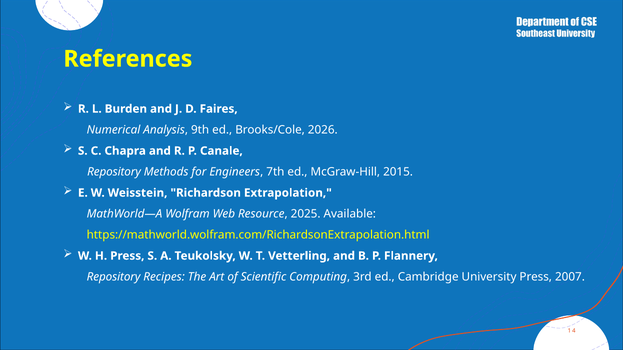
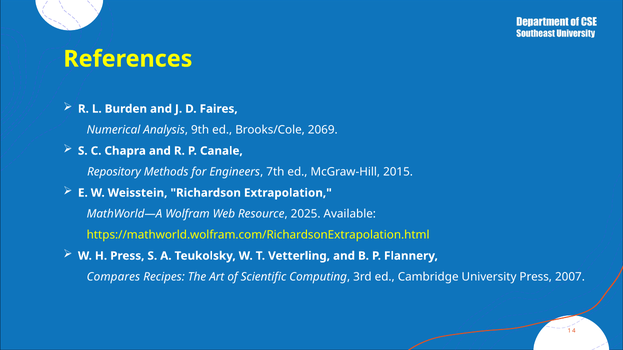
2026: 2026 -> 2069
Repository at (114, 277): Repository -> Compares
